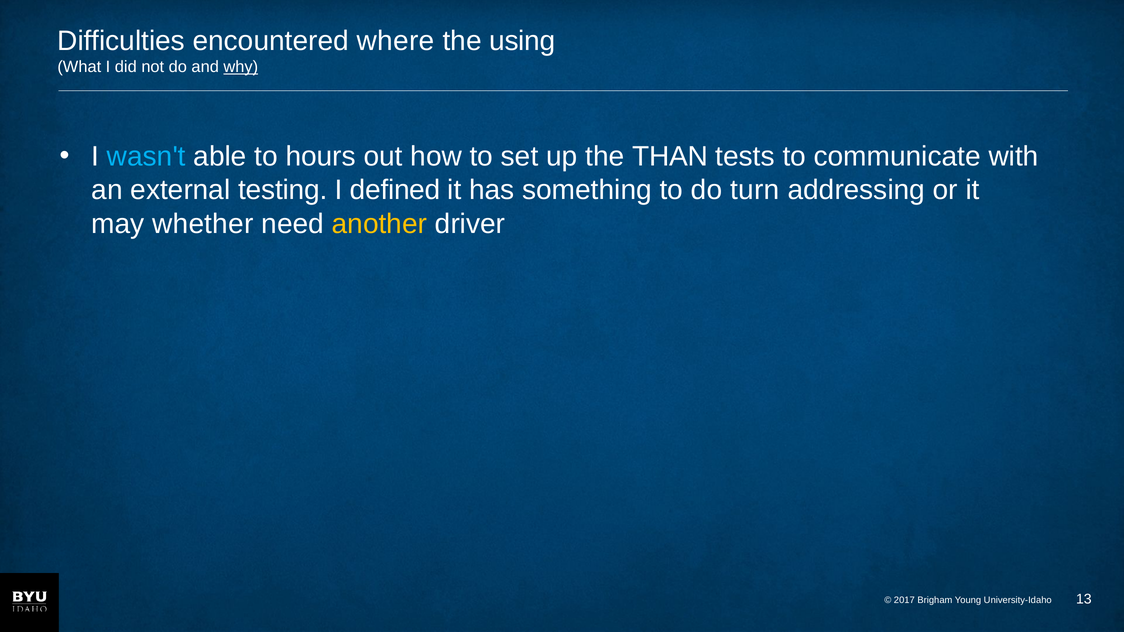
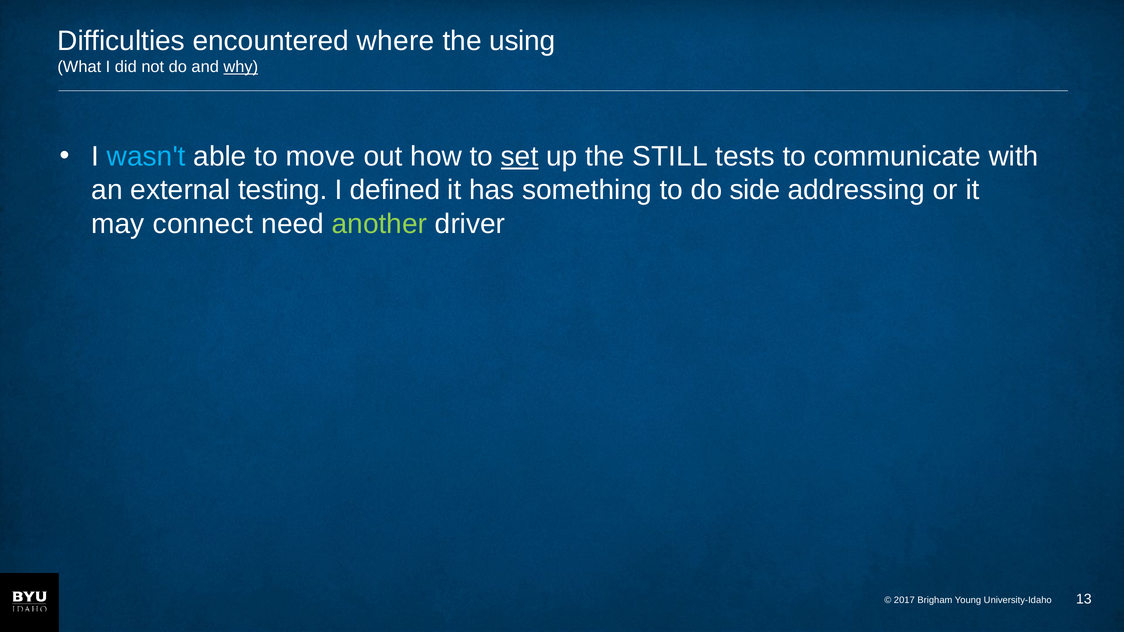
hours: hours -> move
set underline: none -> present
THAN: THAN -> STILL
turn: turn -> side
whether: whether -> connect
another colour: yellow -> light green
